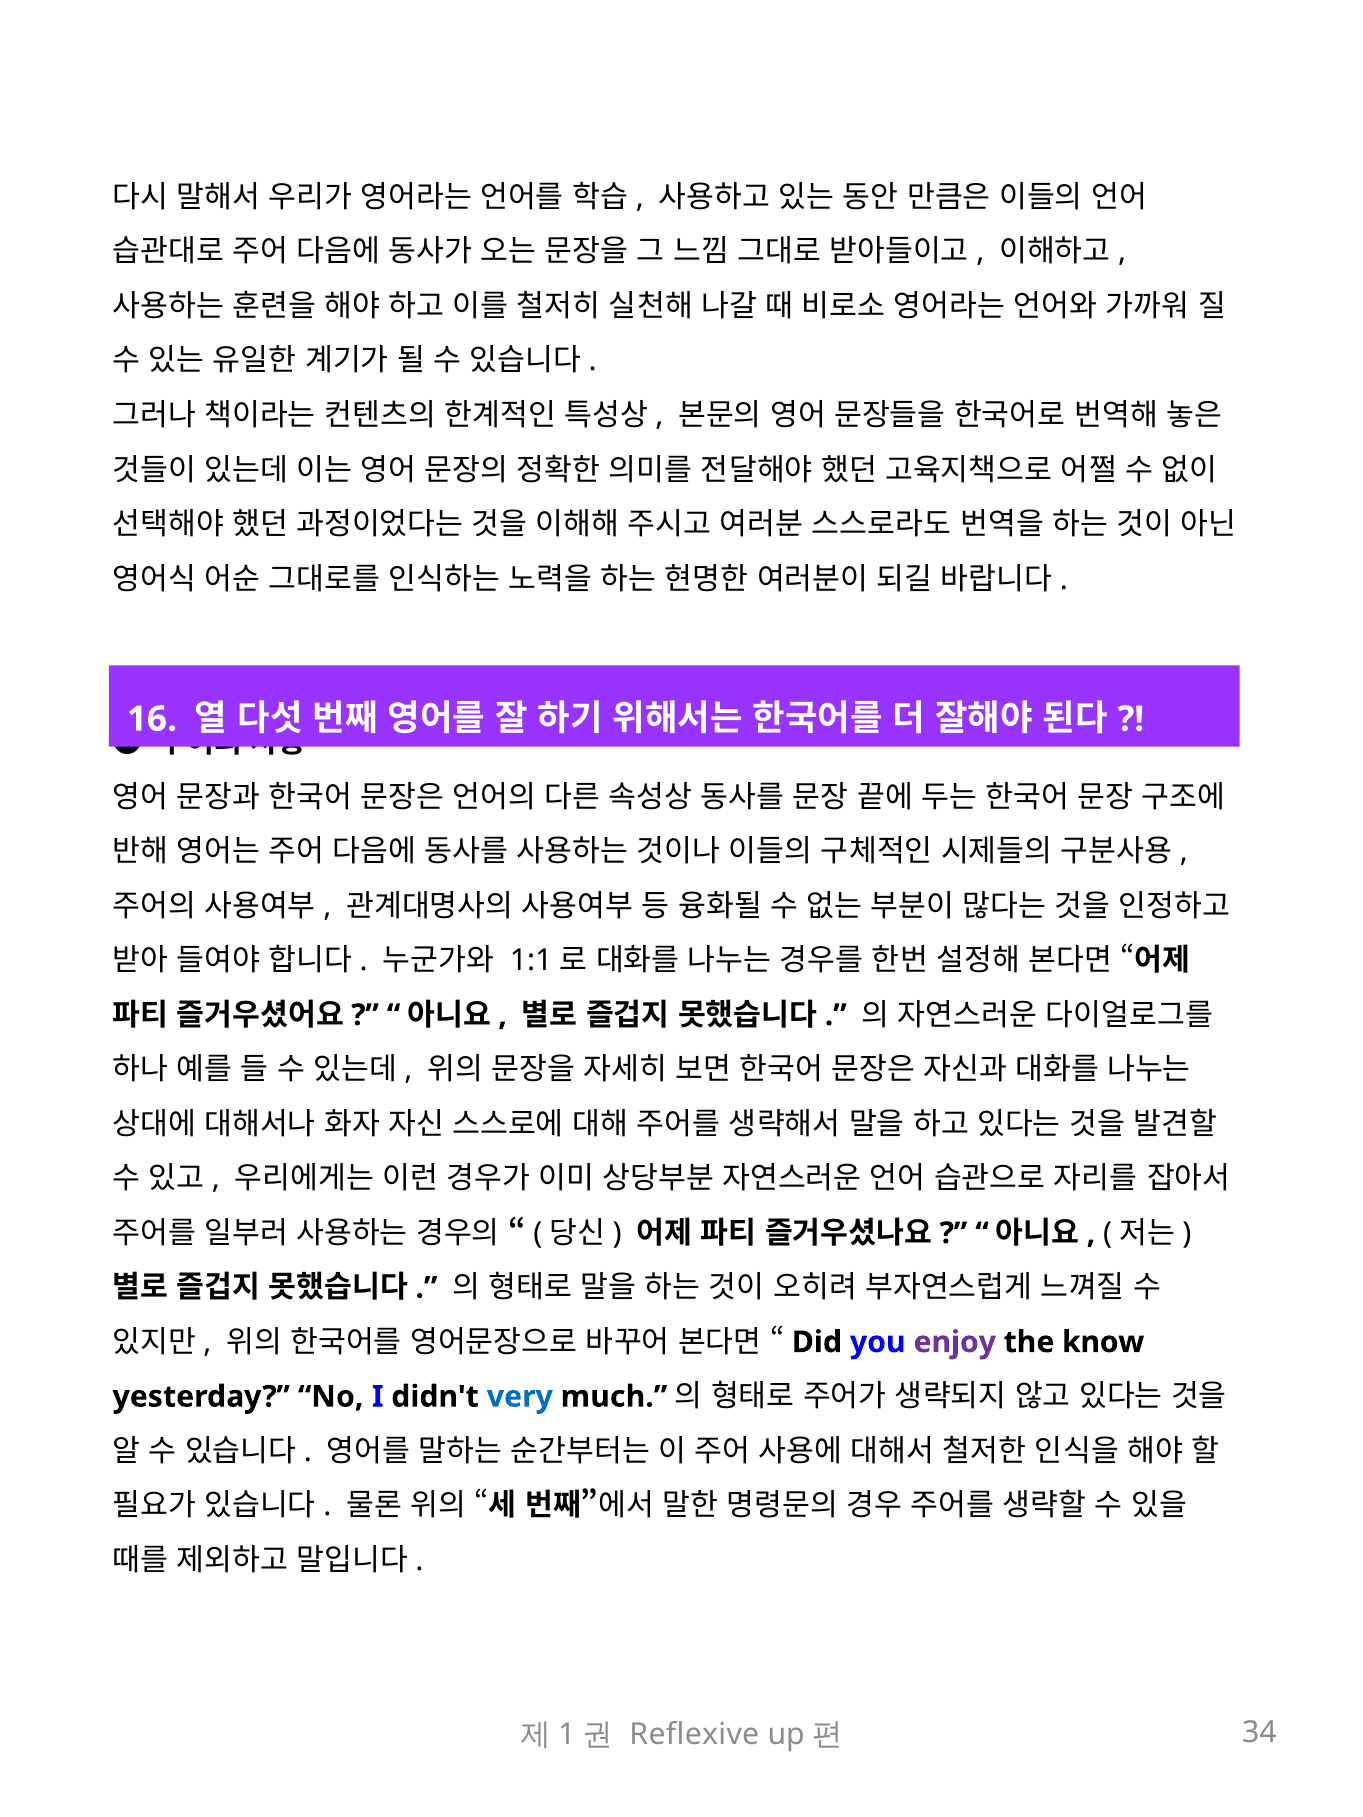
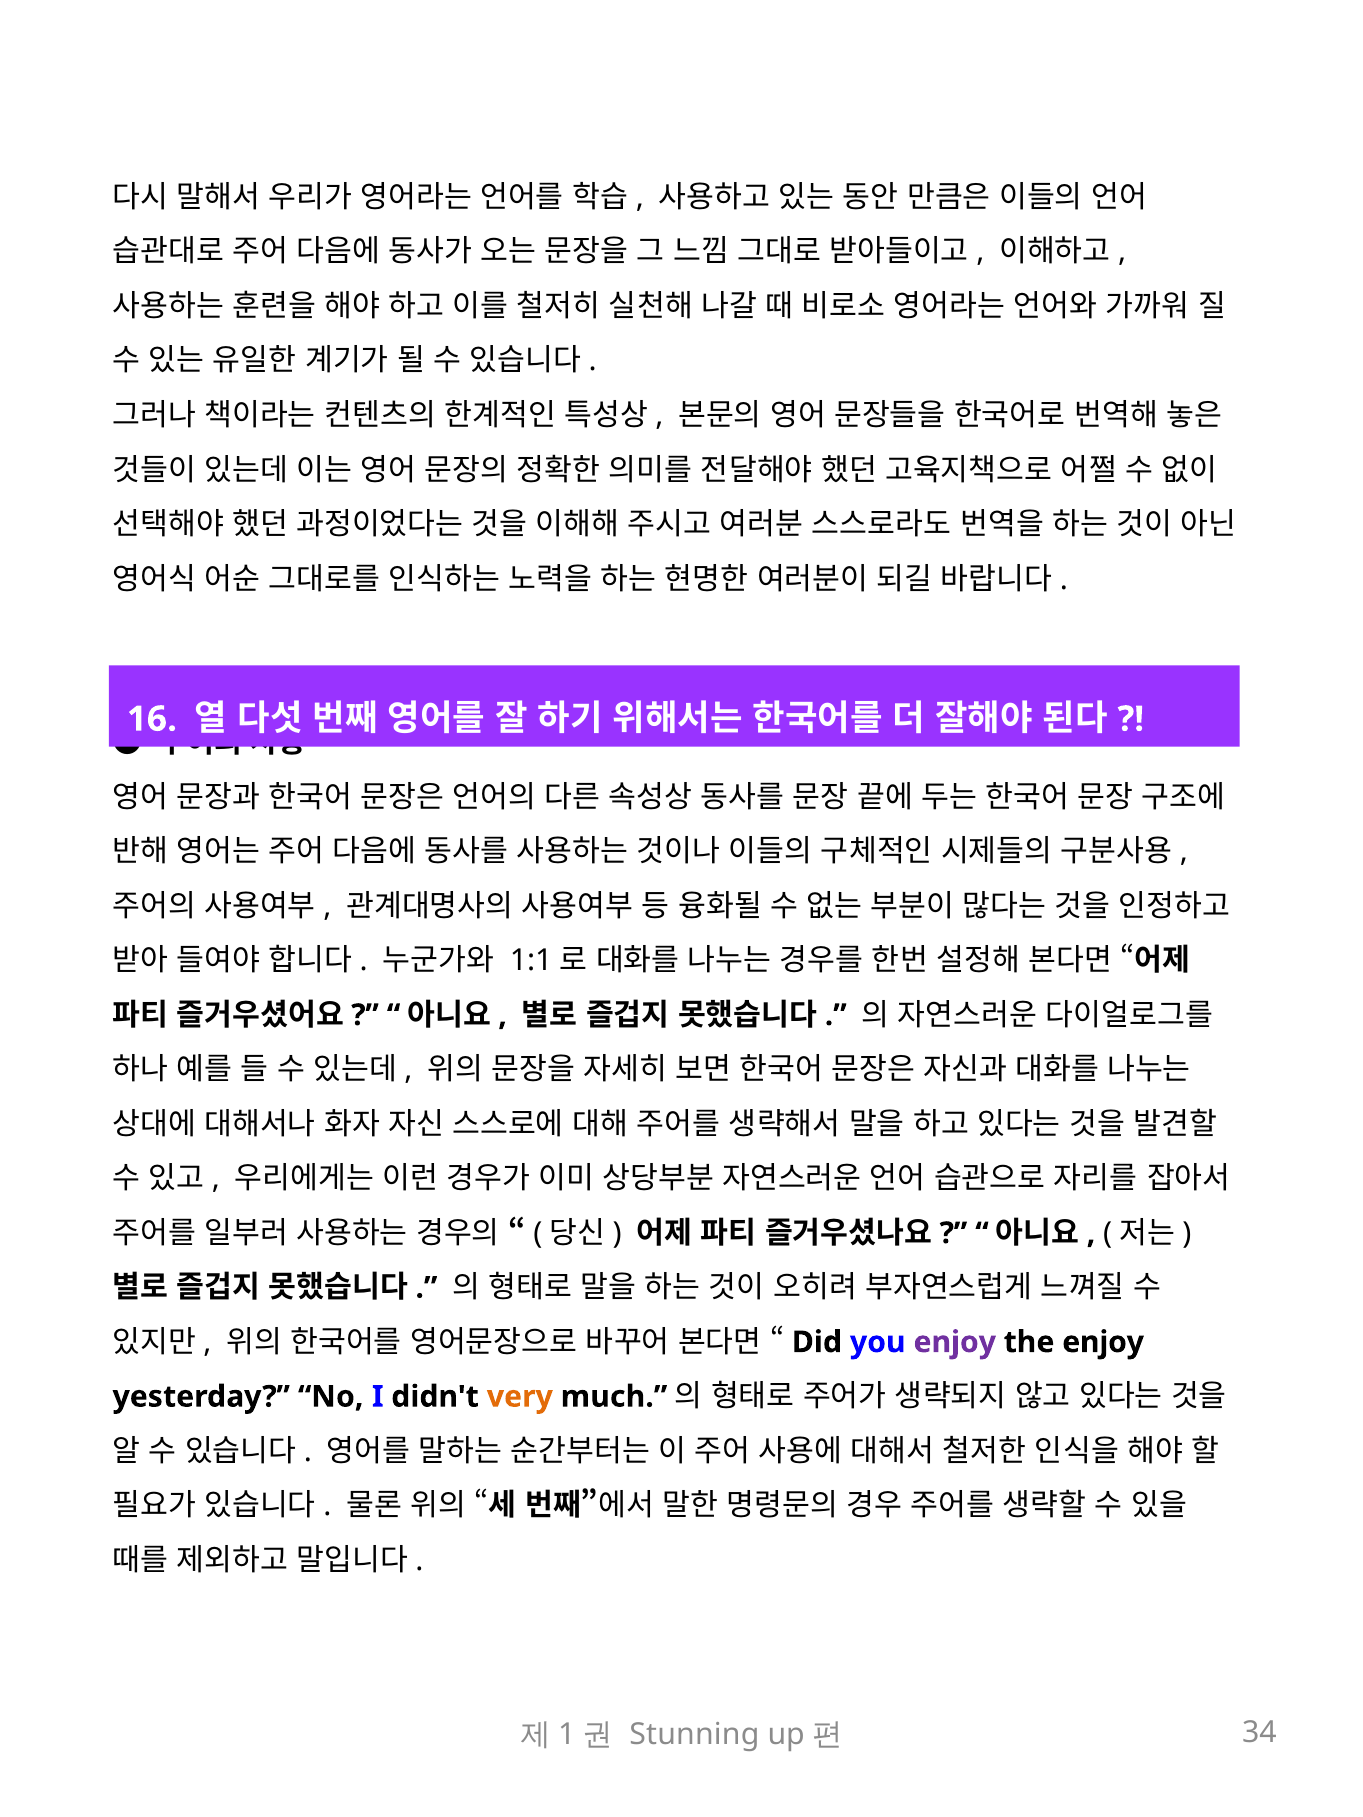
the know: know -> enjoy
very colour: blue -> orange
Reflexive: Reflexive -> Stunning
